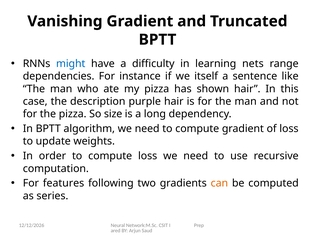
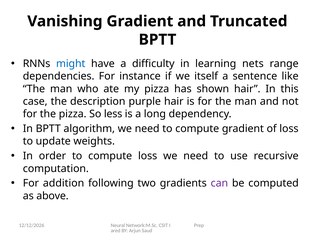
size: size -> less
features: features -> addition
can colour: orange -> purple
series: series -> above
